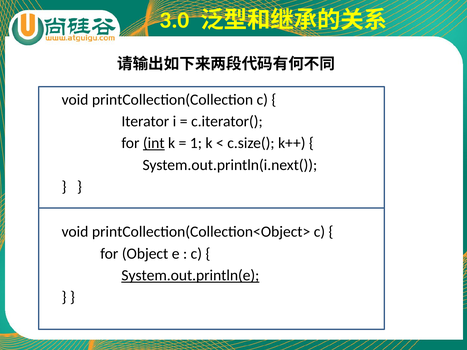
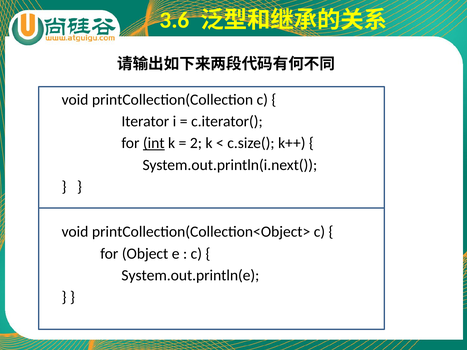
3.0: 3.0 -> 3.6
1: 1 -> 2
System.out.println(e underline: present -> none
